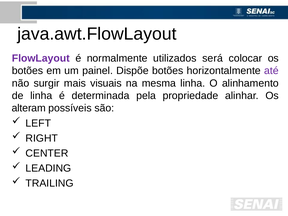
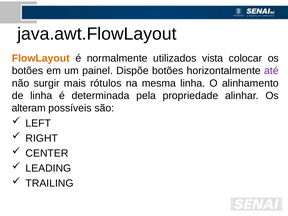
FlowLayout colour: purple -> orange
será: será -> vista
visuais: visuais -> rótulos
